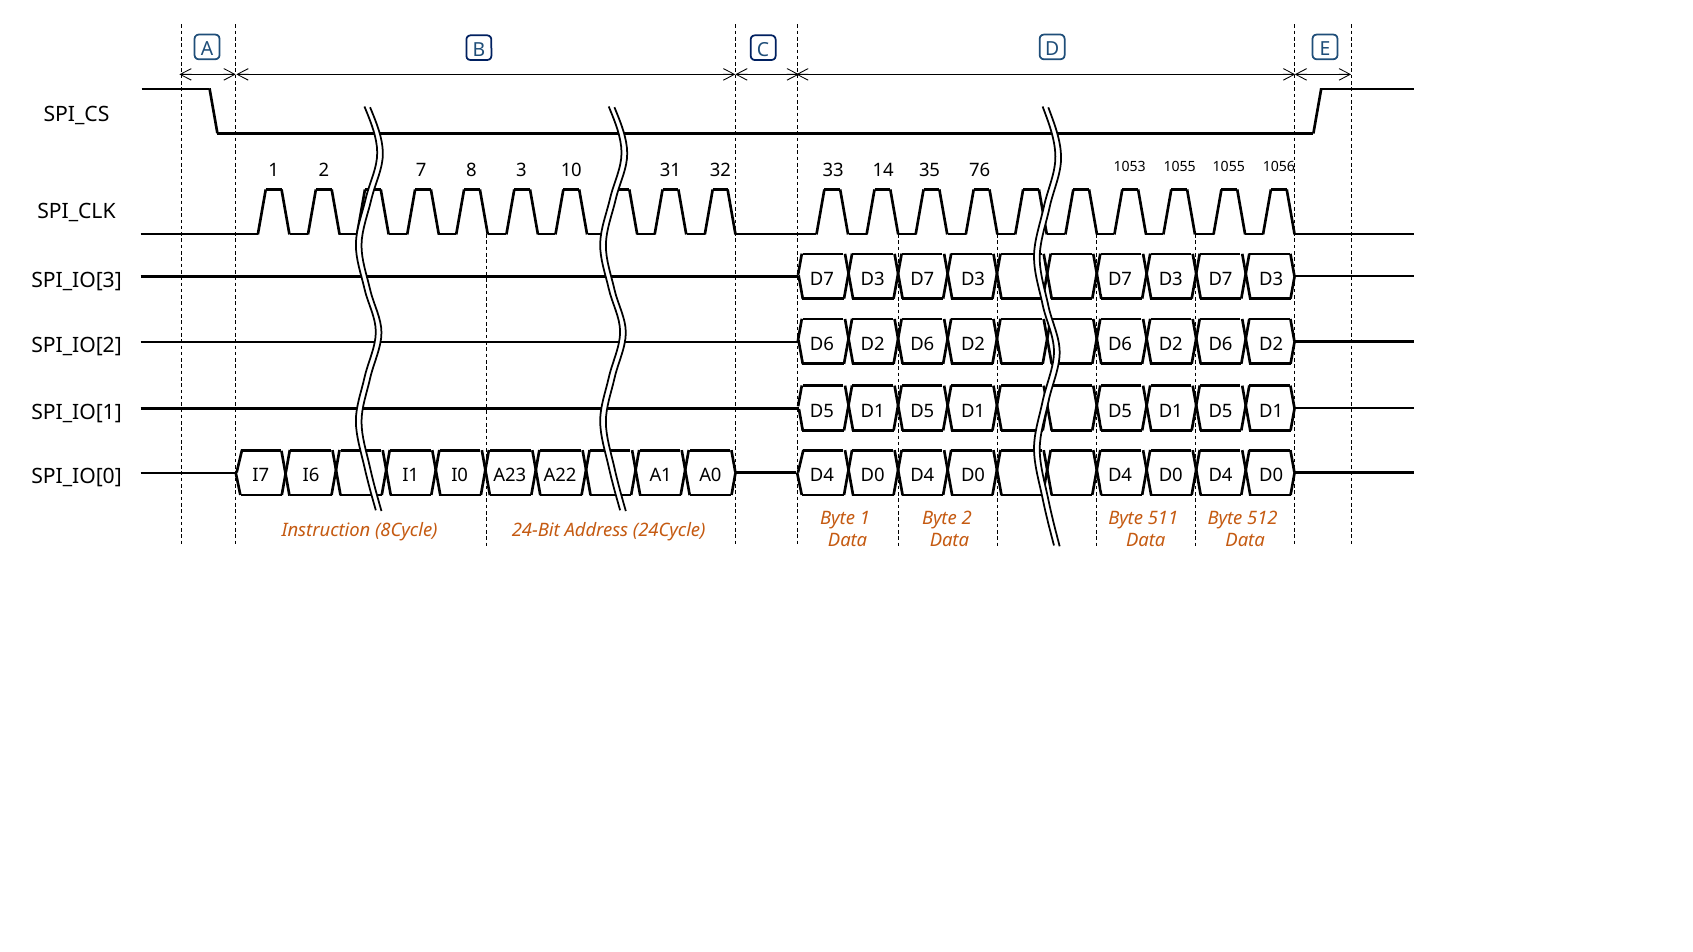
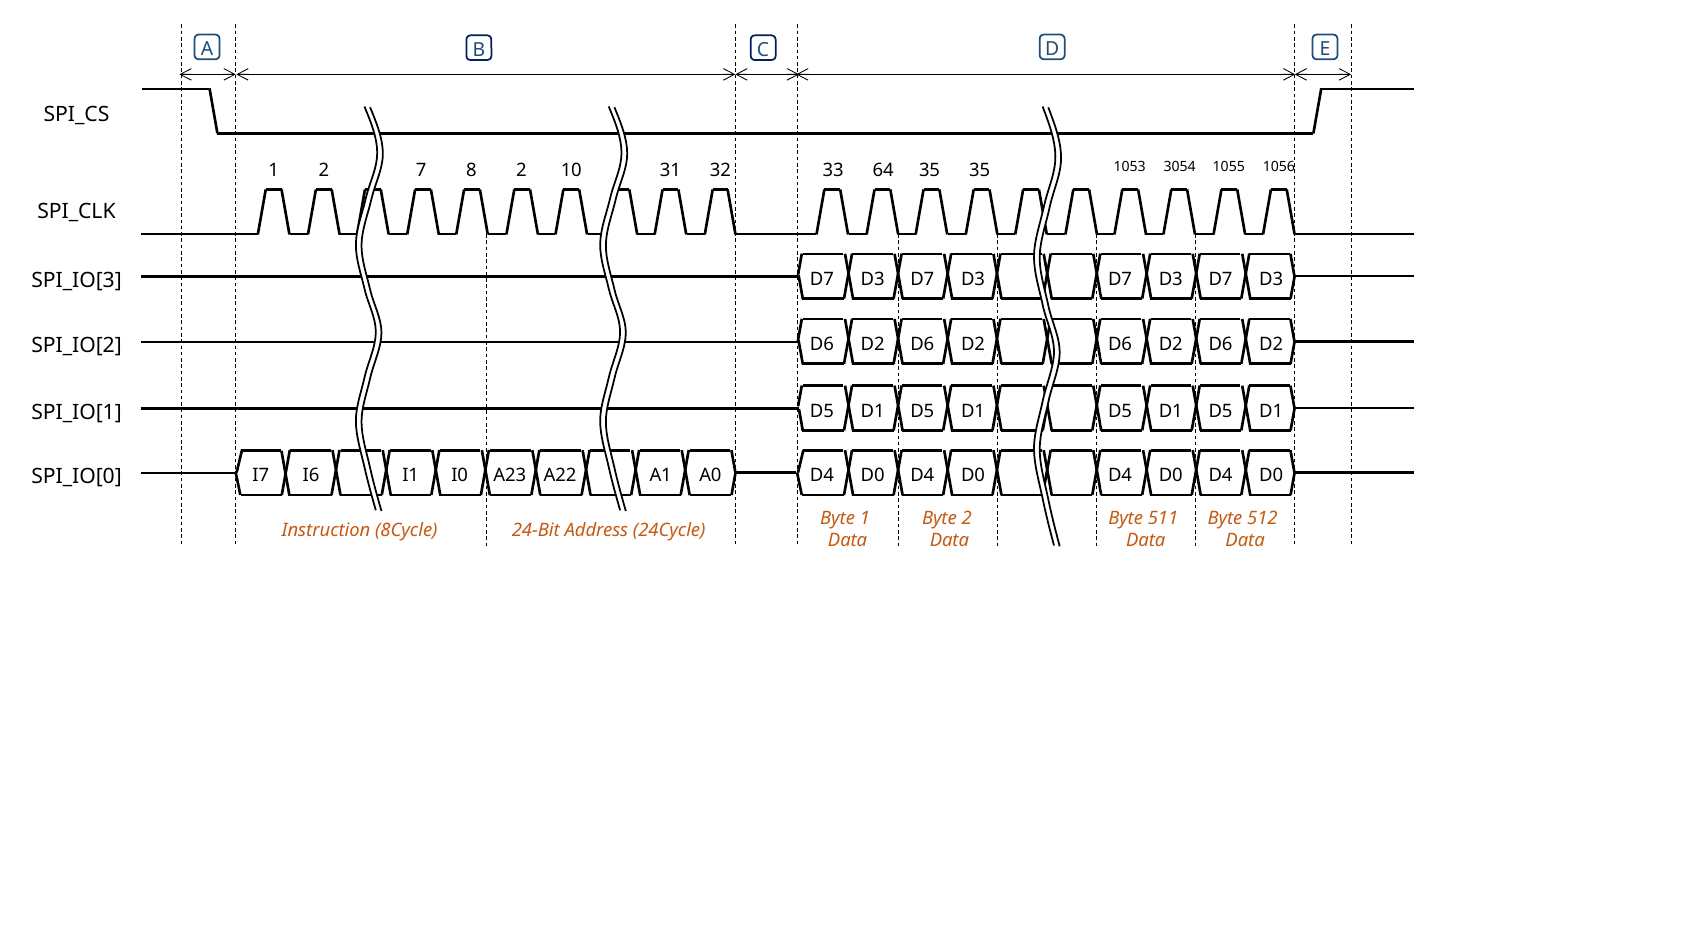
8 3: 3 -> 2
14: 14 -> 64
35 76: 76 -> 35
1053 1055: 1055 -> 3054
